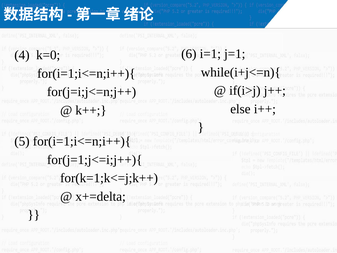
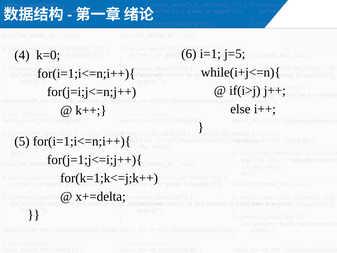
j=1: j=1 -> j=5
